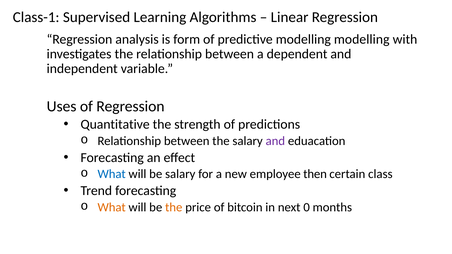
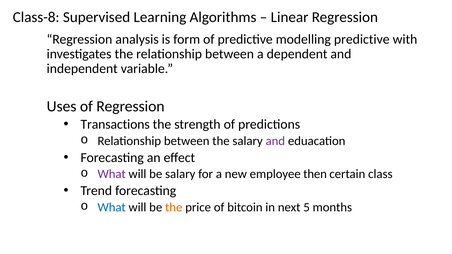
Class-1: Class-1 -> Class-8
modelling modelling: modelling -> predictive
Quantitative: Quantitative -> Transactions
What at (112, 174) colour: blue -> purple
What at (112, 207) colour: orange -> blue
0: 0 -> 5
